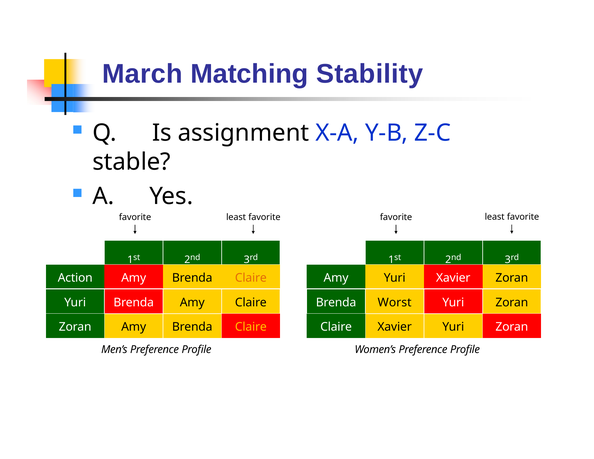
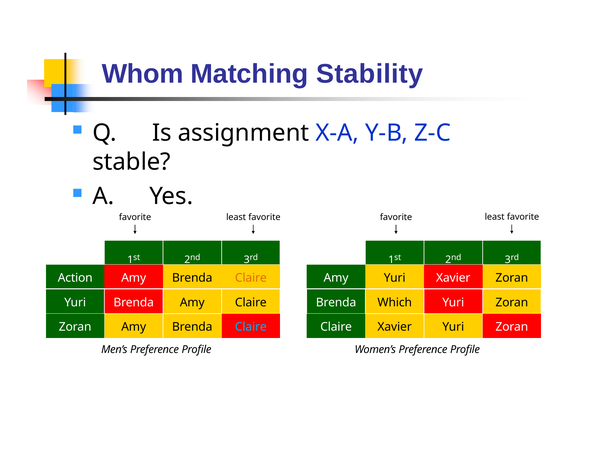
March: March -> Whom
Worst: Worst -> Which
Claire at (251, 327) colour: yellow -> light blue
